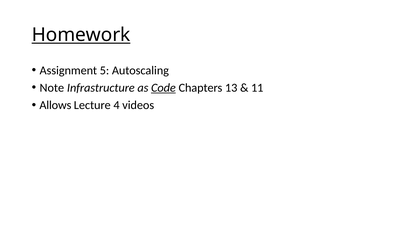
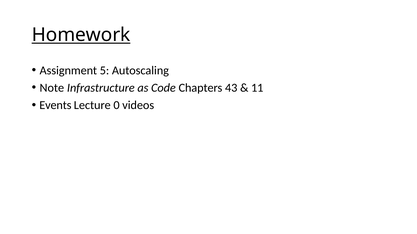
Code underline: present -> none
13: 13 -> 43
Allows: Allows -> Events
4: 4 -> 0
